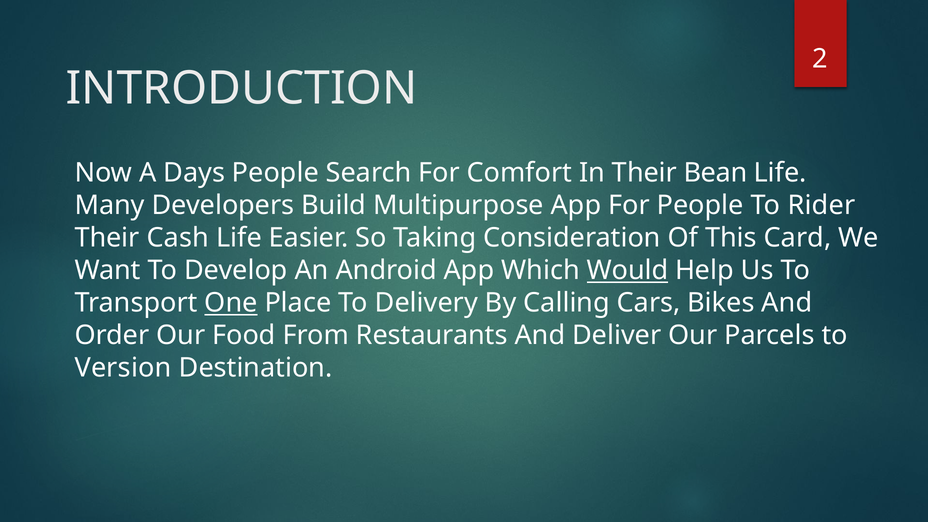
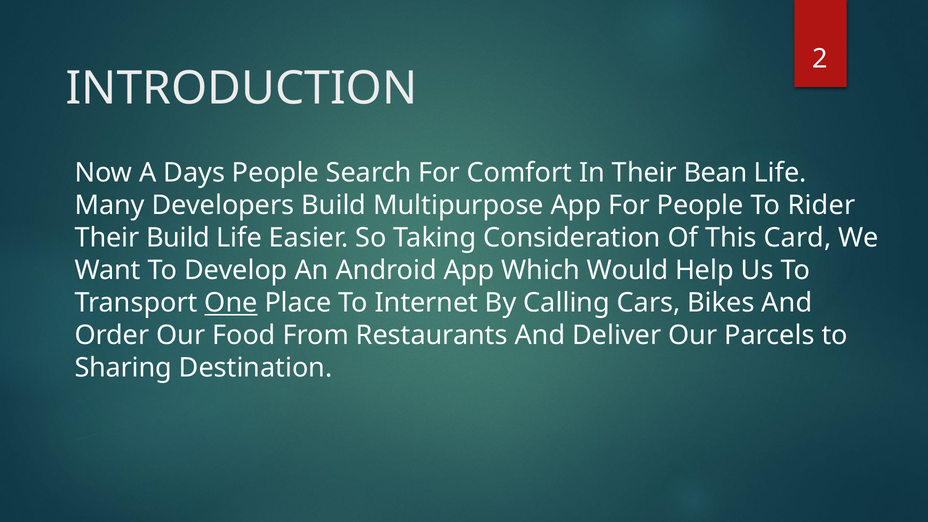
Their Cash: Cash -> Build
Would underline: present -> none
Delivery: Delivery -> Internet
Version: Version -> Sharing
